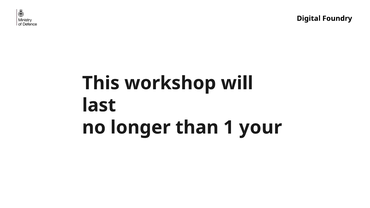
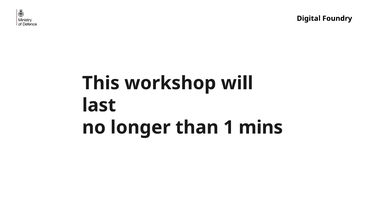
your: your -> mins
